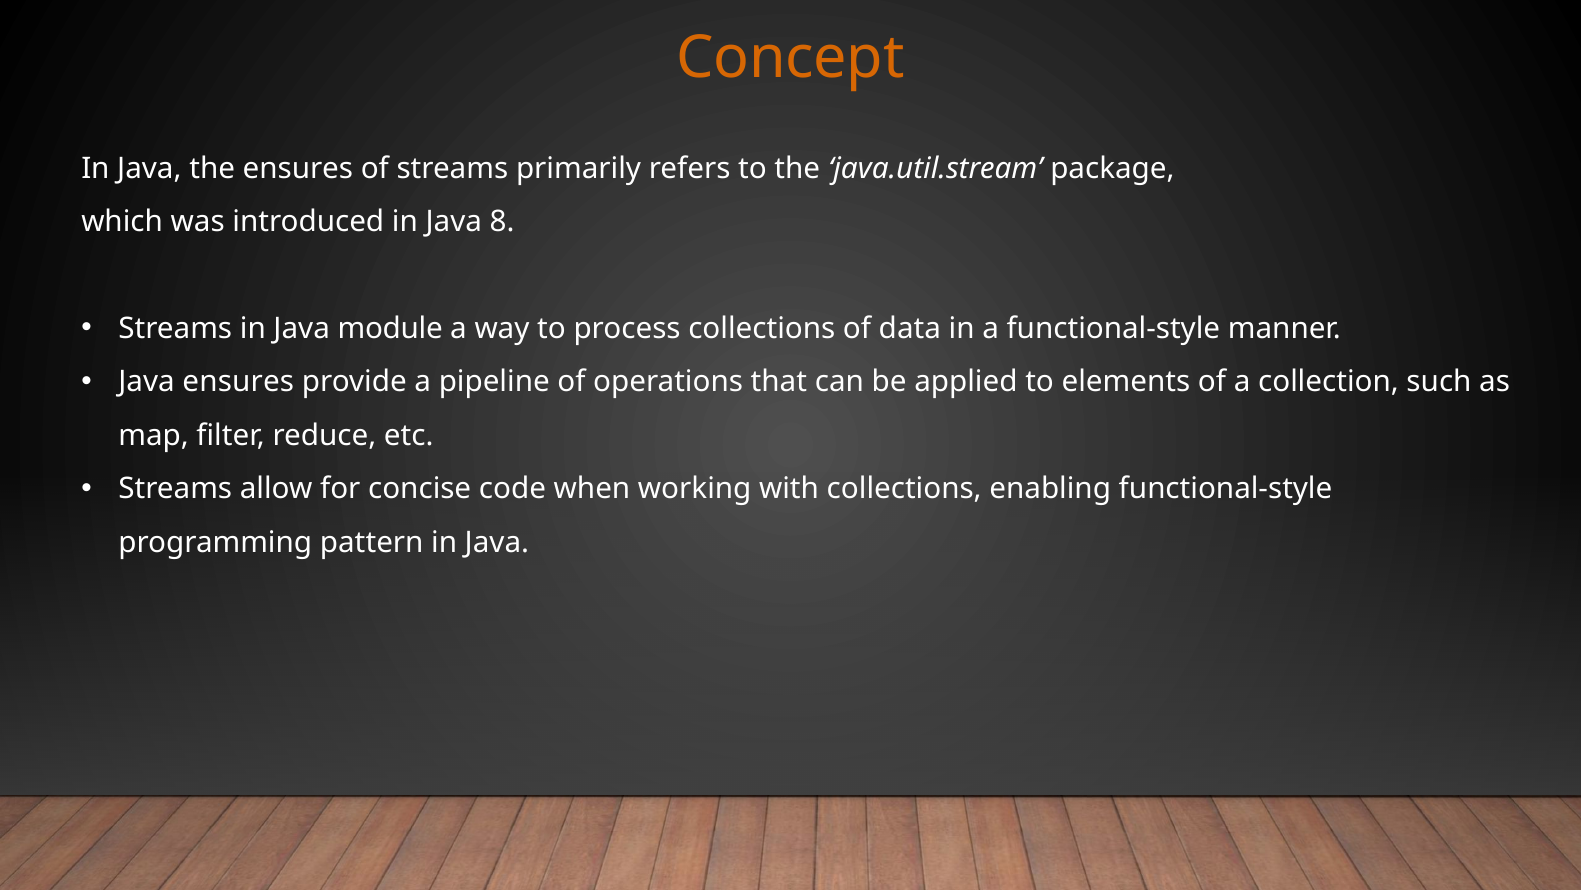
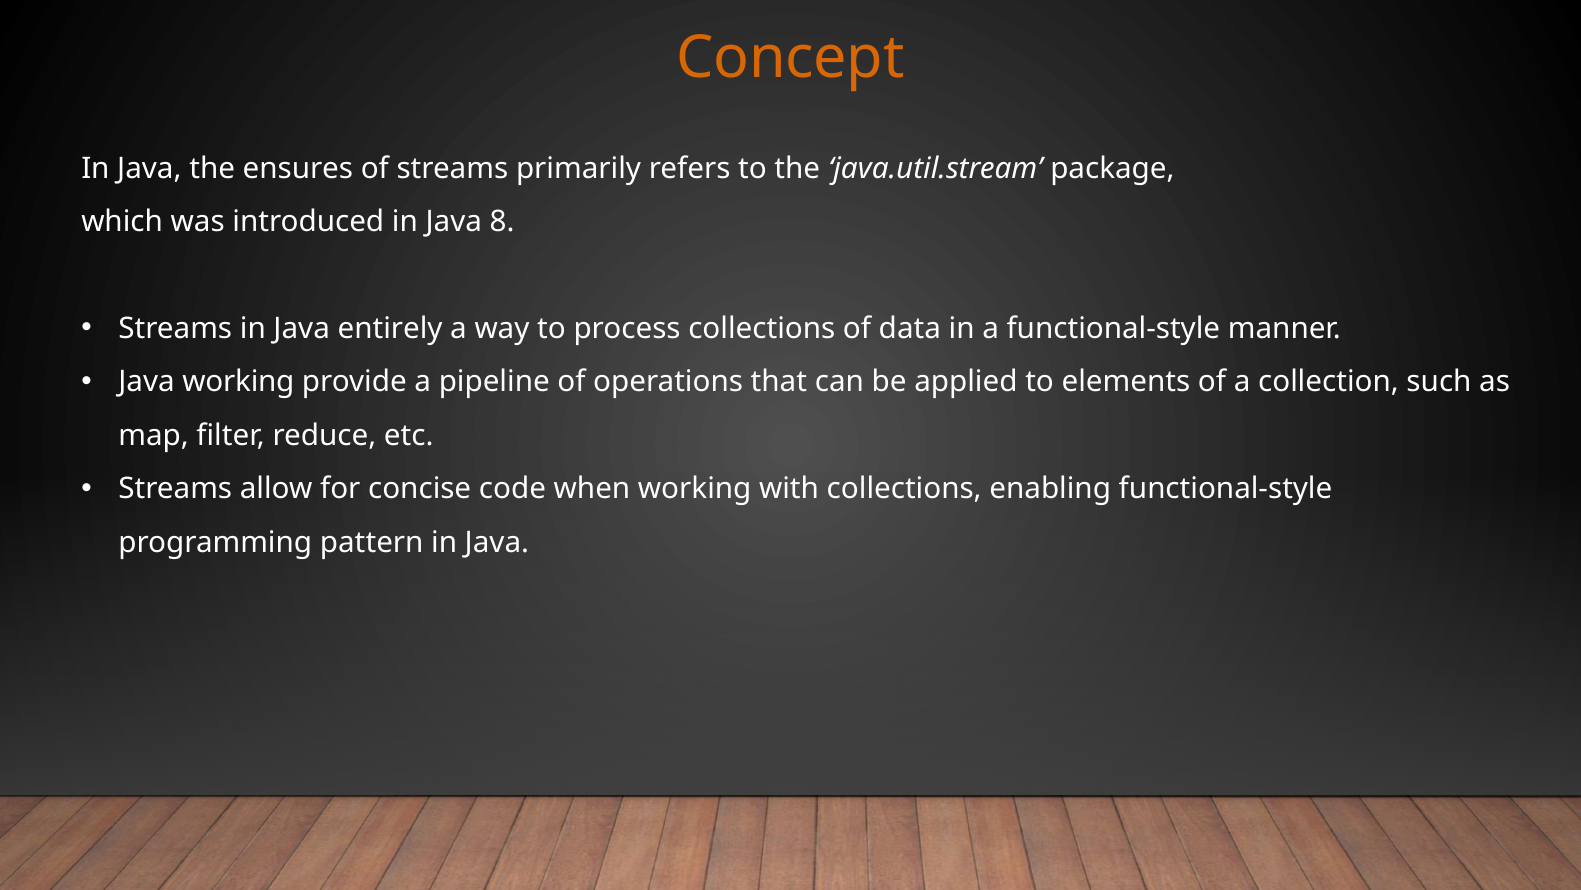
module: module -> entirely
Java ensures: ensures -> working
